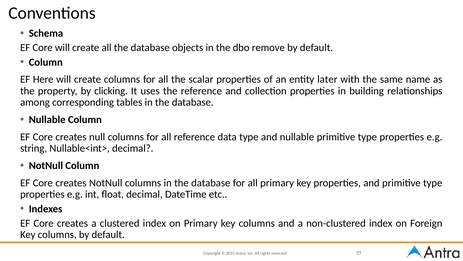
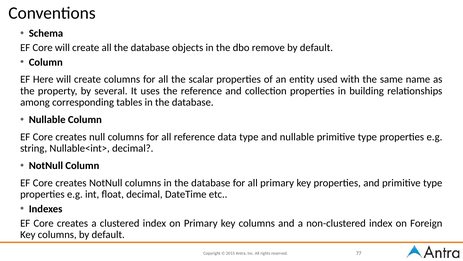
later: later -> used
clicking: clicking -> several
